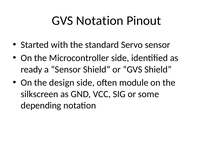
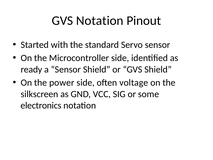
design: design -> power
module: module -> voltage
depending: depending -> electronics
